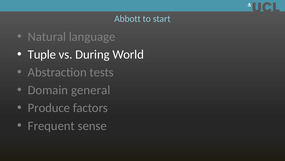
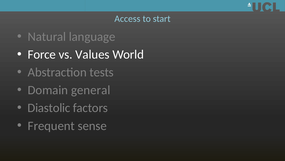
Abbott: Abbott -> Access
Tuple: Tuple -> Force
During: During -> Values
Produce: Produce -> Diastolic
